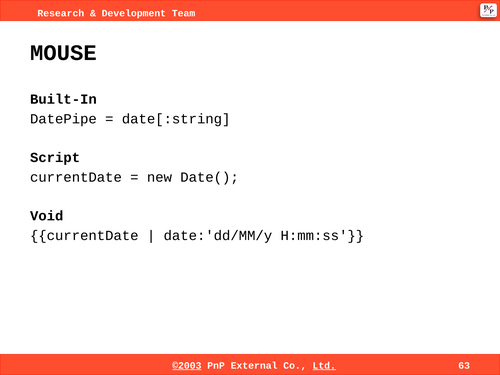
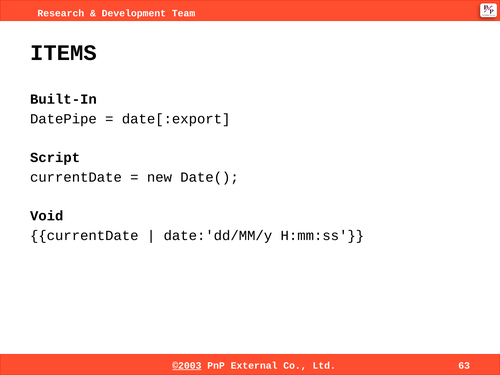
MOUSE: MOUSE -> ITEMS
date[:string: date[:string -> date[:export
Ltd underline: present -> none
